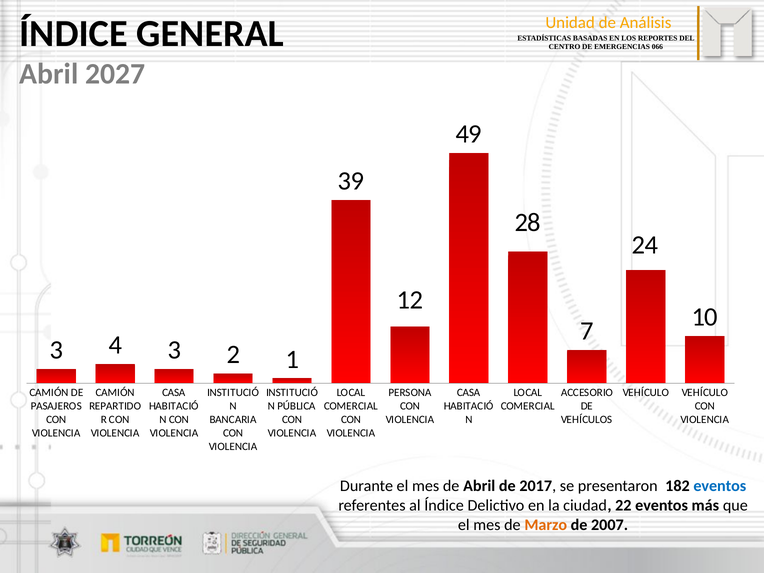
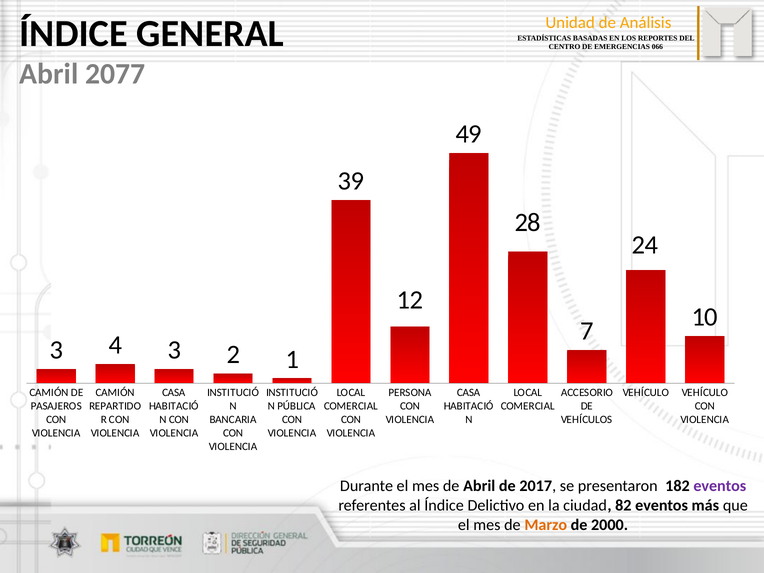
2027: 2027 -> 2077
eventos at (720, 486) colour: blue -> purple
22: 22 -> 82
2007: 2007 -> 2000
